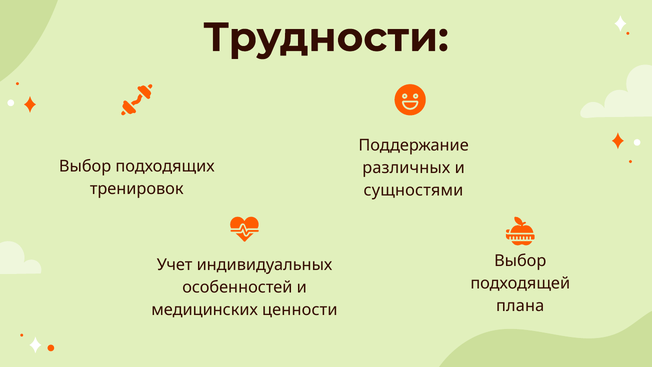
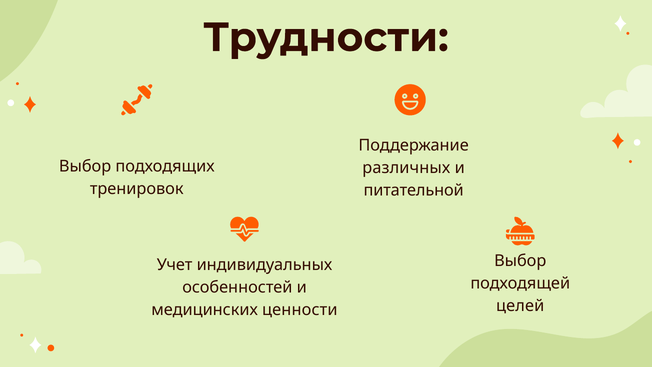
сущностями: сущностями -> питательной
плана: плана -> целей
